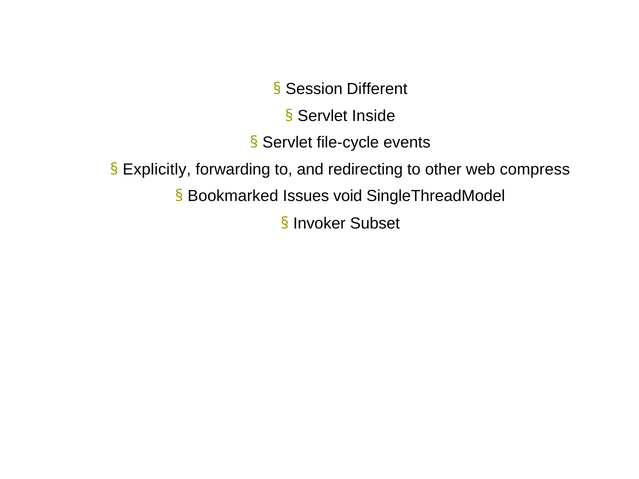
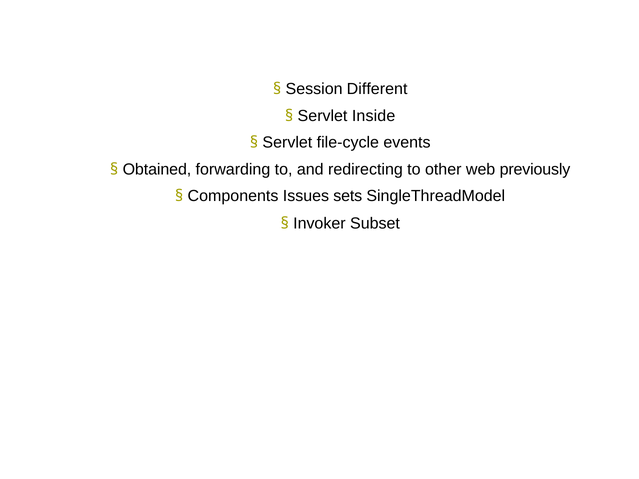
Explicitly: Explicitly -> Obtained
compress: compress -> previously
Bookmarked: Bookmarked -> Components
void: void -> sets
